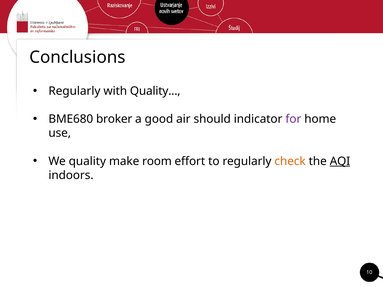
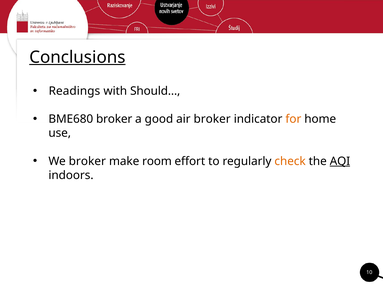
Conclusions underline: none -> present
Regularly at (74, 91): Regularly -> Readings
with Quality: Quality -> Should
air should: should -> broker
for colour: purple -> orange
We quality: quality -> broker
